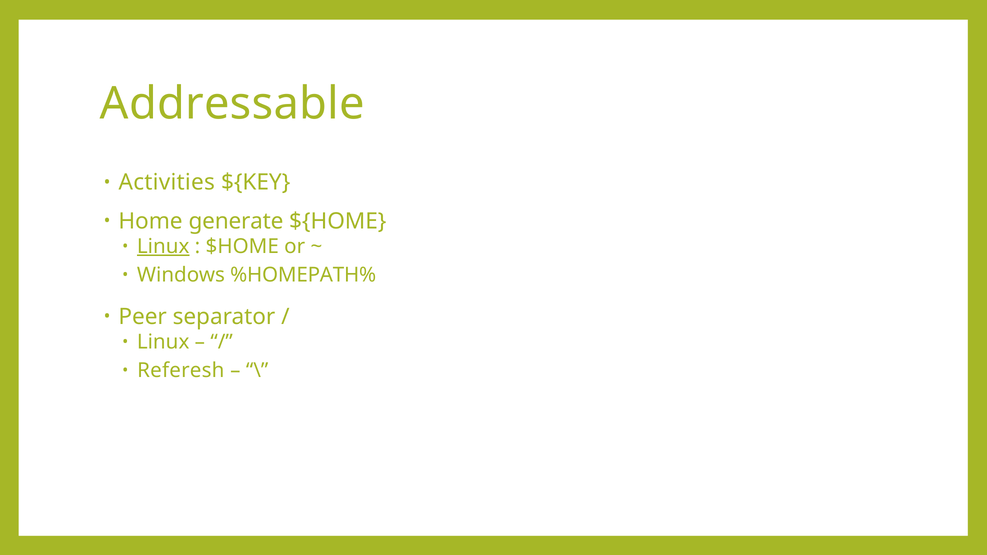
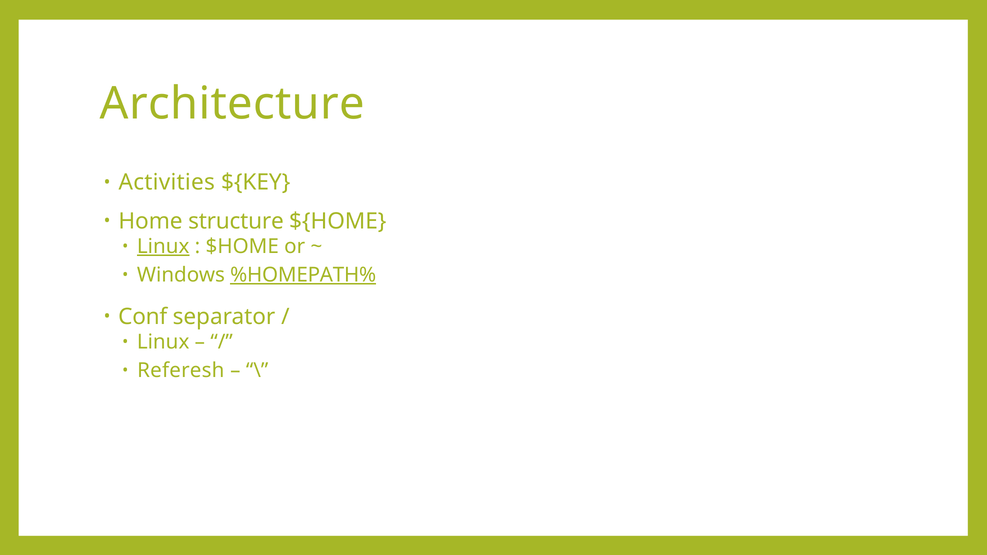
Addressable: Addressable -> Architecture
generate: generate -> structure
%HOMEPATH% underline: none -> present
Peer: Peer -> Conf
